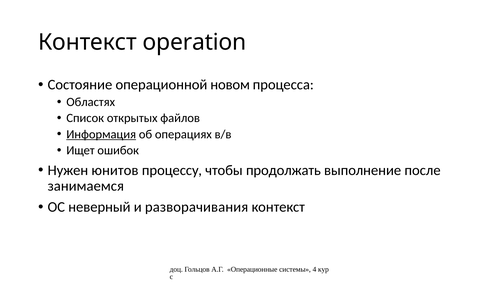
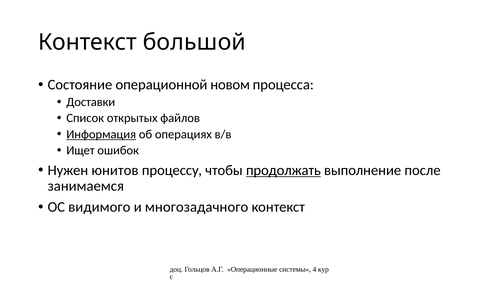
operation: operation -> большой
Областях: Областях -> Доставки
продолжать underline: none -> present
неверный: неверный -> видимого
разворачивания: разворачивания -> многозадачного
